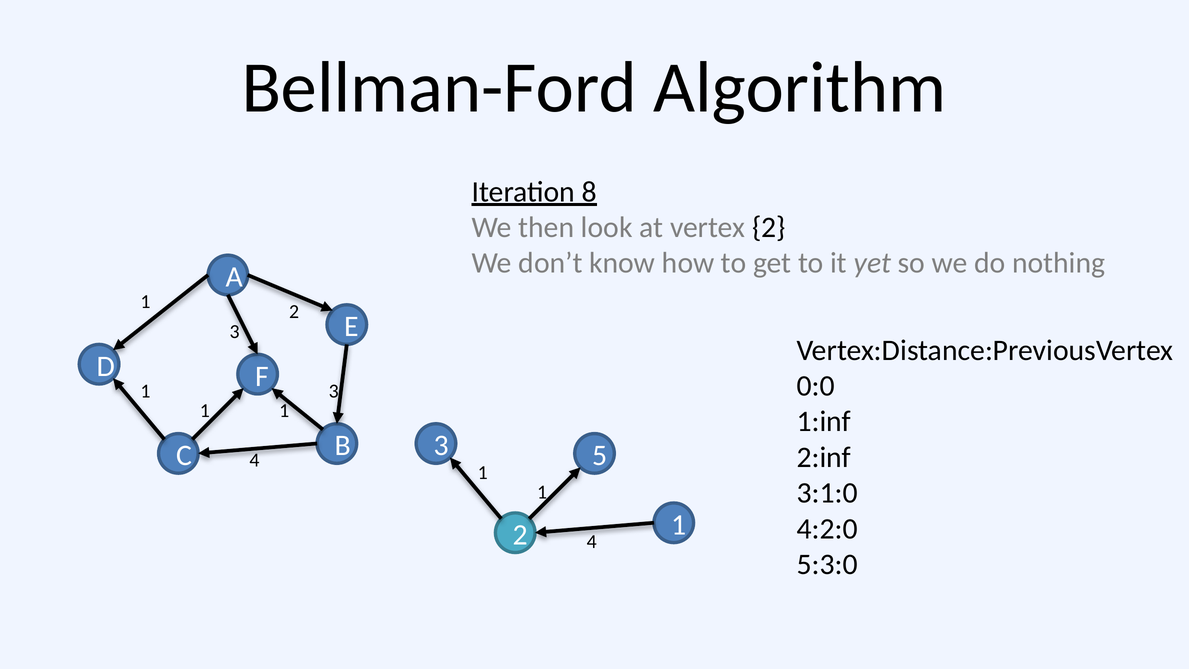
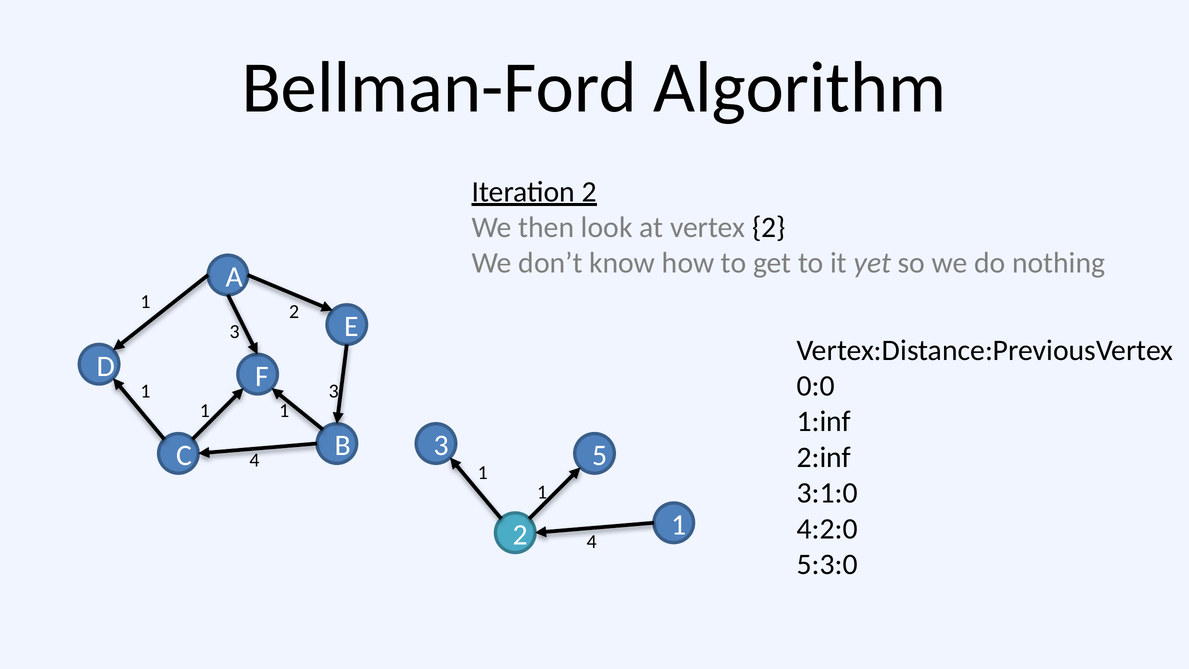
Iteration 8: 8 -> 2
